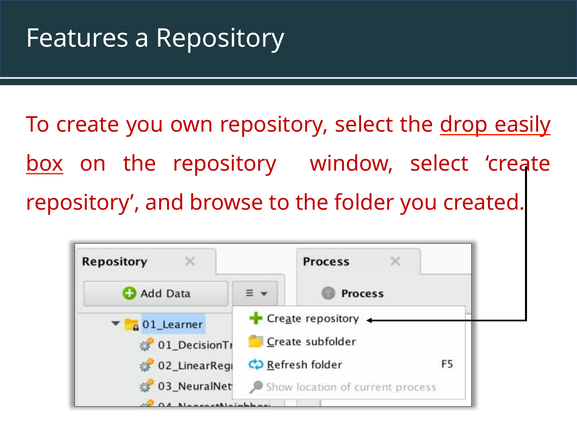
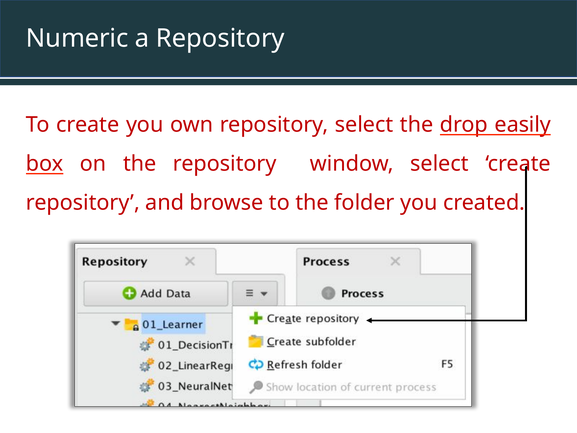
Features: Features -> Numeric
